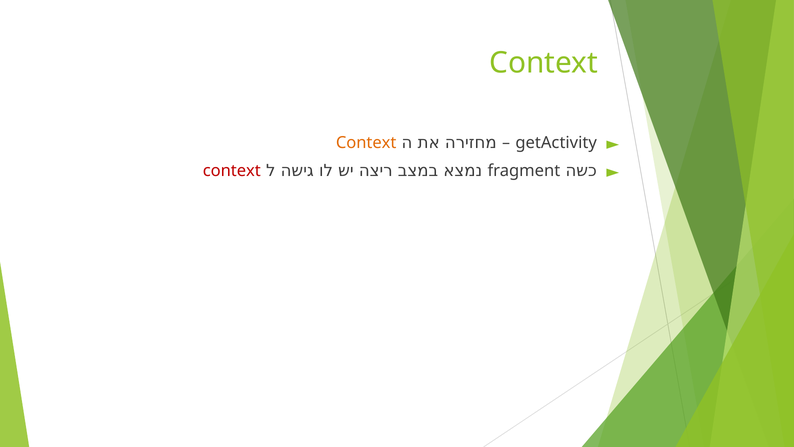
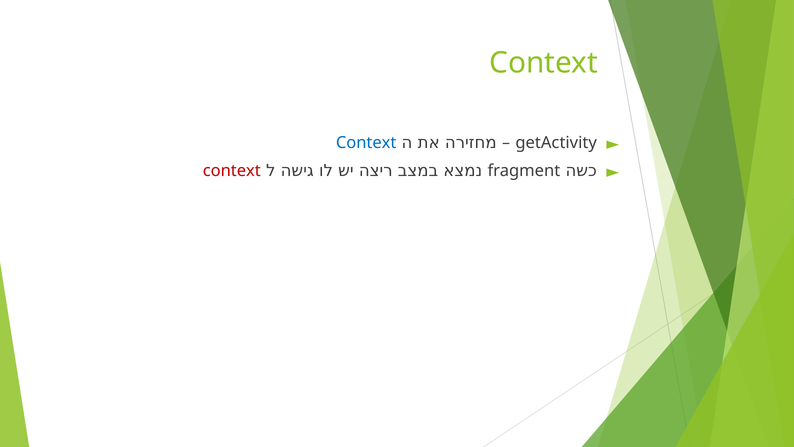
Context at (366, 143) colour: orange -> blue
